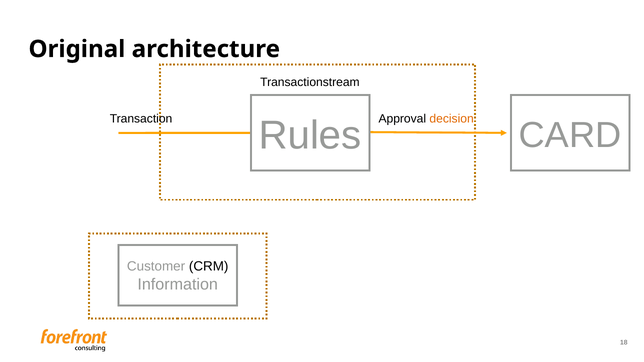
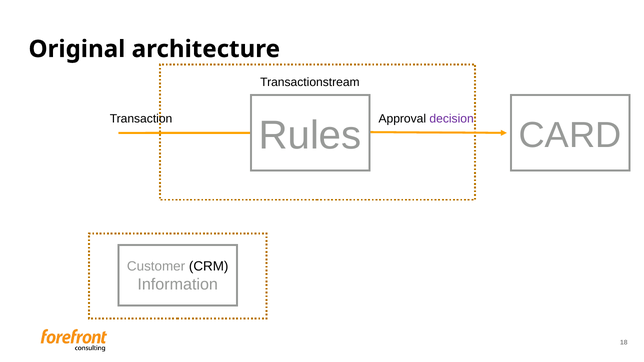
decision colour: orange -> purple
